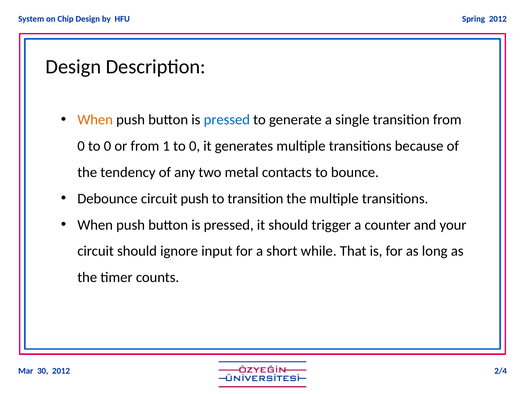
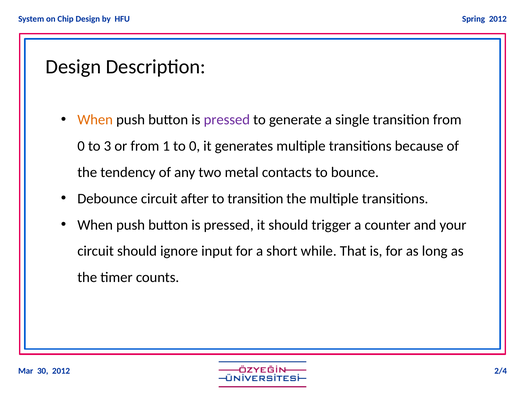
pressed at (227, 120) colour: blue -> purple
0 to 0: 0 -> 3
circuit push: push -> after
